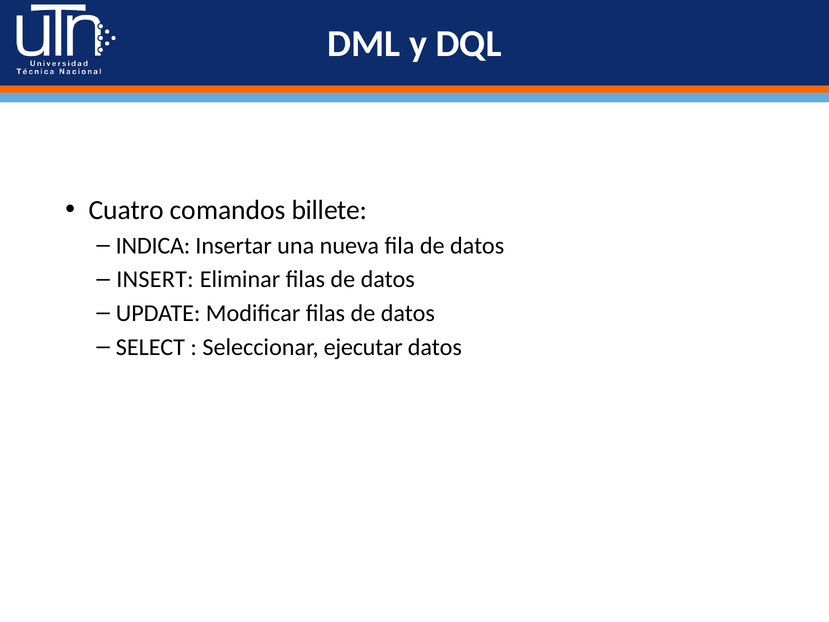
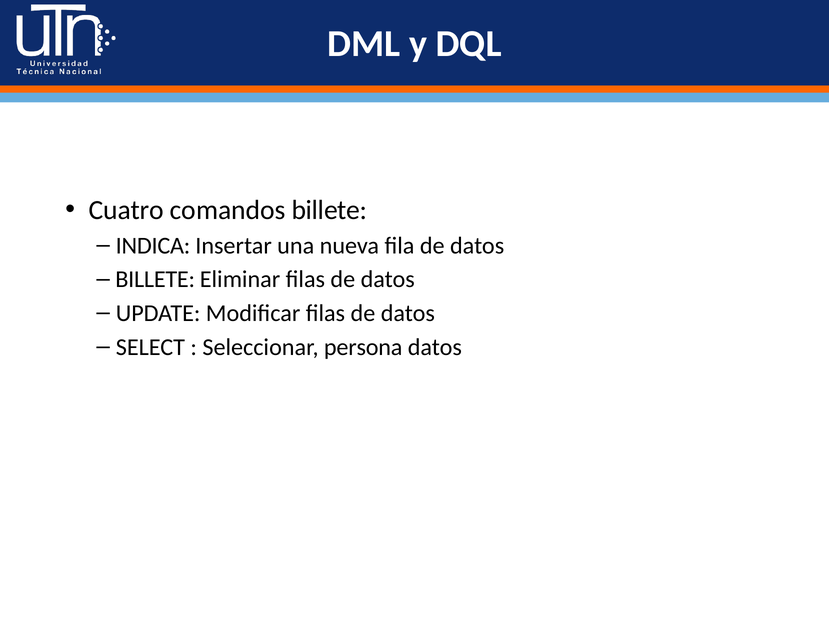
INSERT at (155, 279): INSERT -> BILLETE
ejecutar: ejecutar -> persona
